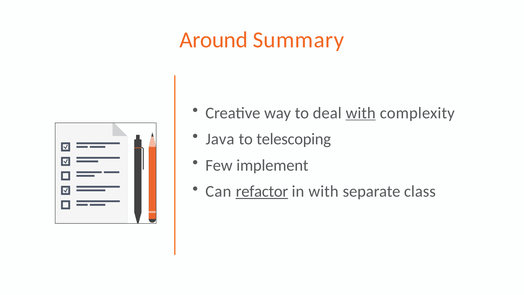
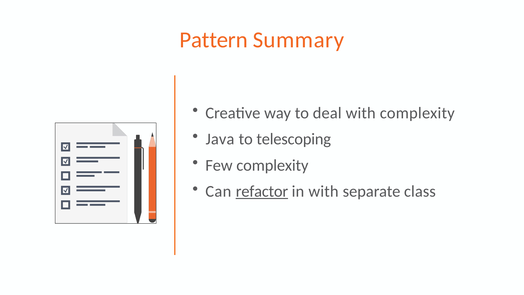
Around: Around -> Pattern
with at (361, 113) underline: present -> none
Few implement: implement -> complexity
